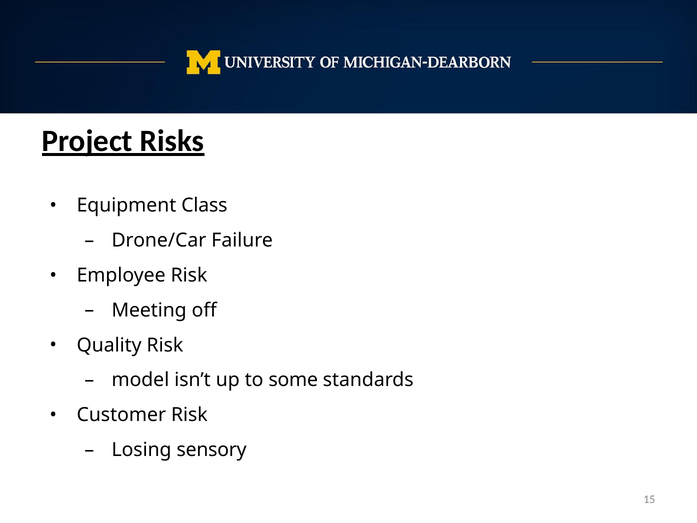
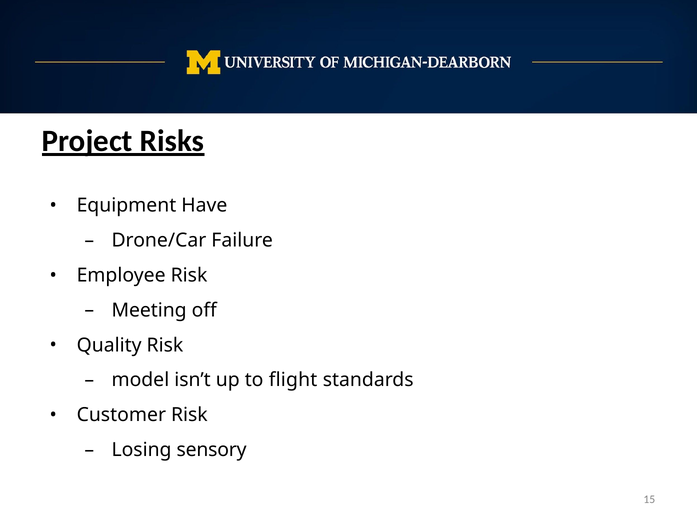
Class: Class -> Have
some: some -> flight
